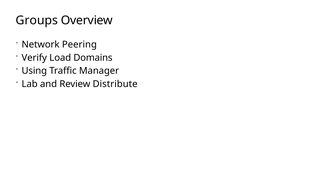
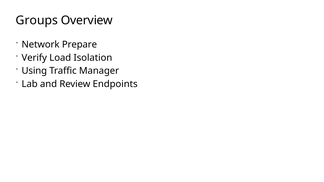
Peering: Peering -> Prepare
Domains: Domains -> Isolation
Distribute: Distribute -> Endpoints
